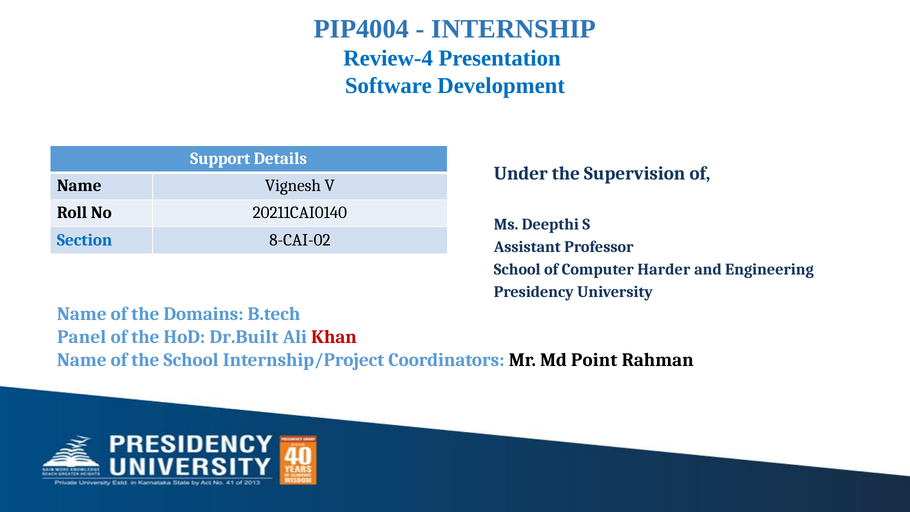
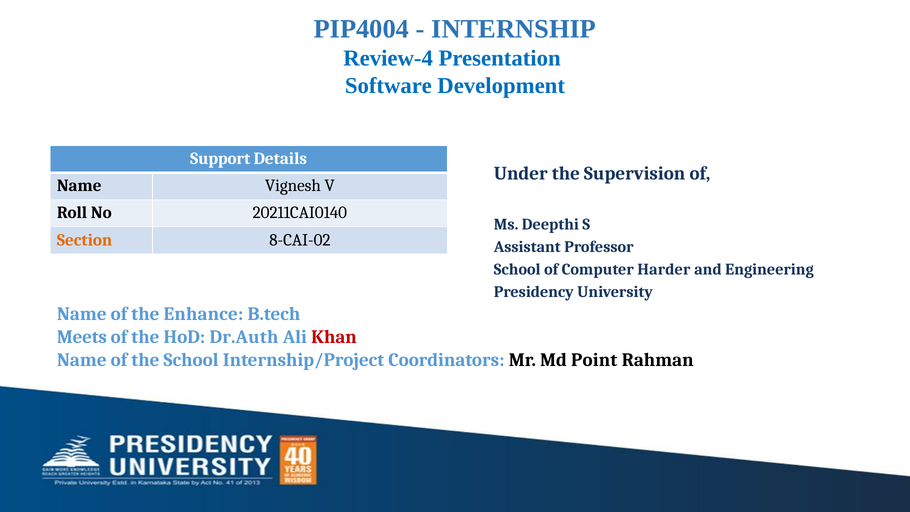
Section colour: blue -> orange
Domains: Domains -> Enhance
Panel: Panel -> Meets
Dr.Built: Dr.Built -> Dr.Auth
